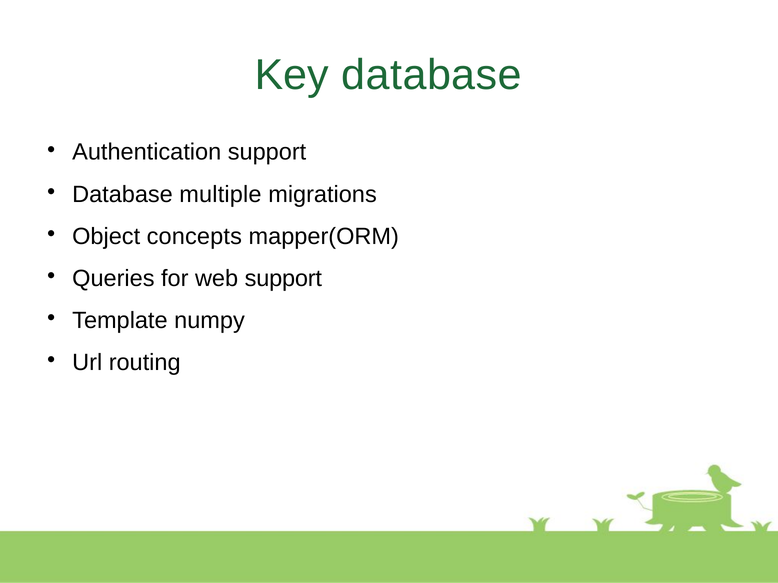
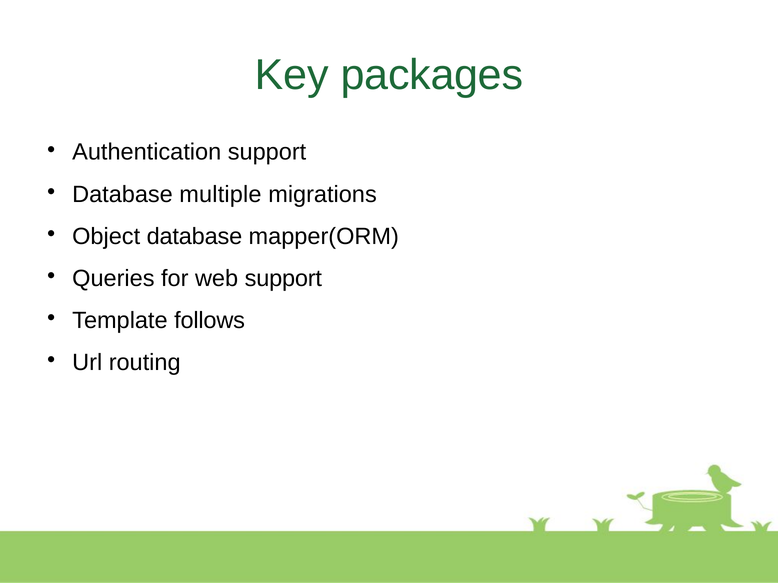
Key database: database -> packages
Object concepts: concepts -> database
numpy: numpy -> follows
